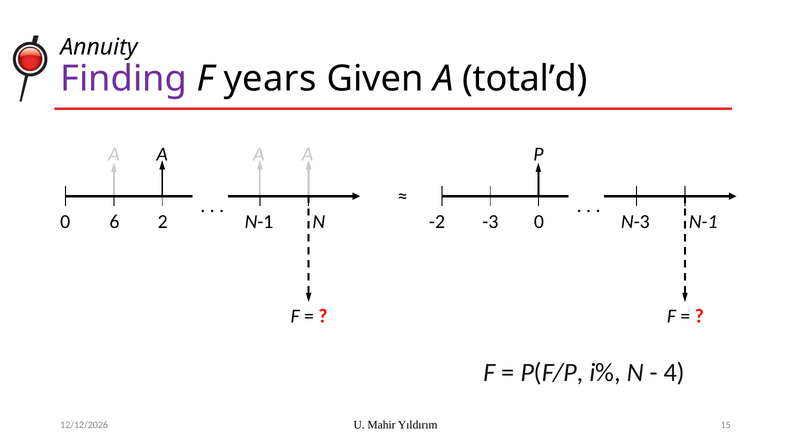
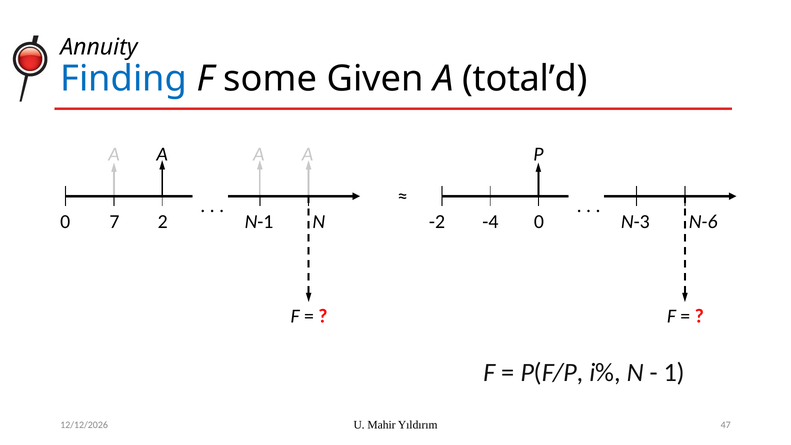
Finding colour: purple -> blue
years: years -> some
6: 6 -> 7
-3: -3 -> -4
N-3 N-1: N-1 -> N-6
4: 4 -> 1
15: 15 -> 47
